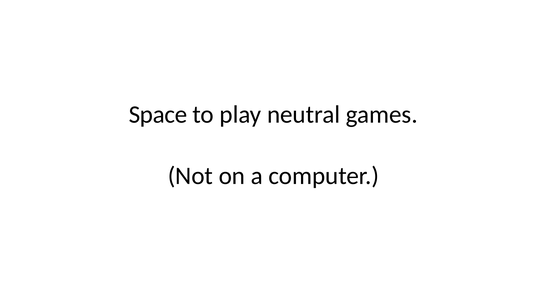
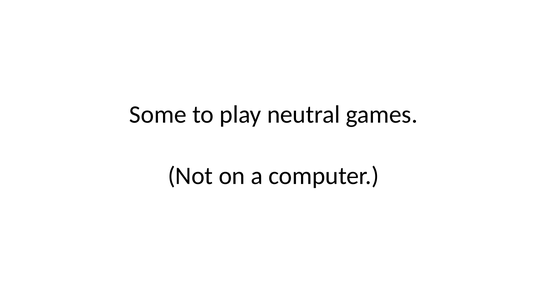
Space: Space -> Some
